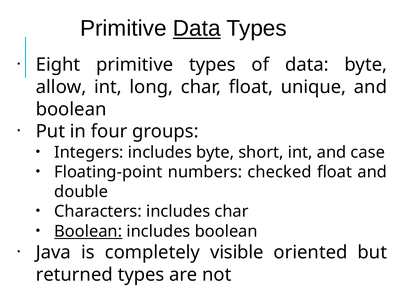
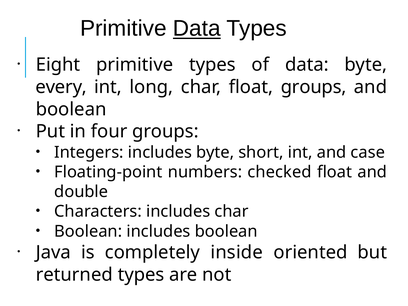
allow: allow -> every
float unique: unique -> groups
Boolean at (88, 231) underline: present -> none
visible: visible -> inside
